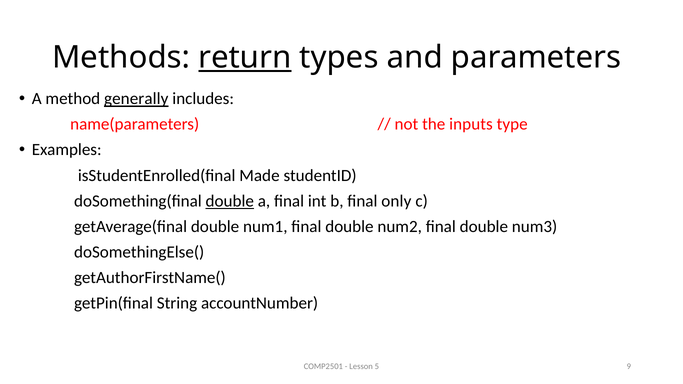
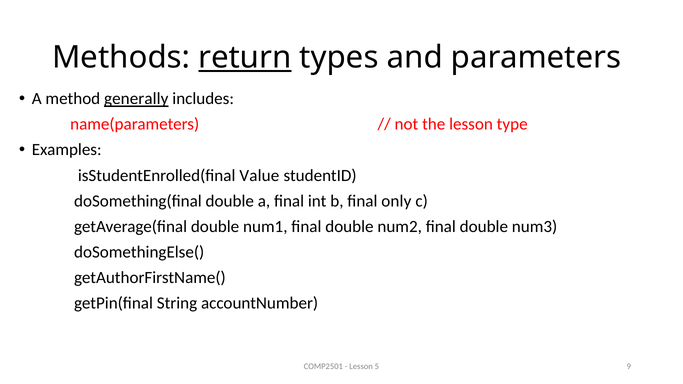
the inputs: inputs -> lesson
Made: Made -> Value
double at (230, 201) underline: present -> none
